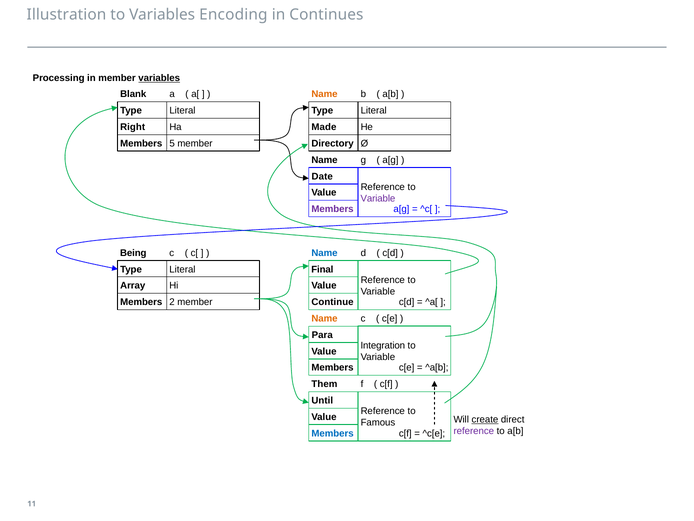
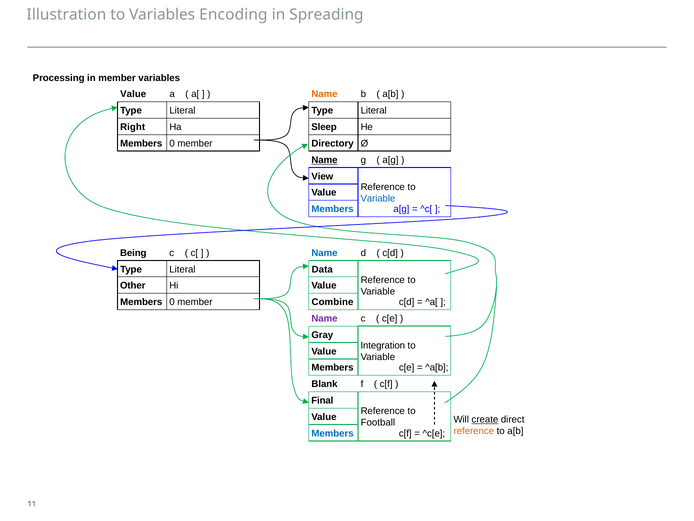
Continues: Continues -> Spreading
variables at (159, 78) underline: present -> none
Blank at (133, 94): Blank -> Value
Made: Made -> Sleep
5 at (172, 143): 5 -> 0
Name at (324, 160) underline: none -> present
Date: Date -> View
Variable at (378, 198) colour: purple -> blue
Members at (333, 209) colour: purple -> blue
Final: Final -> Data
Array: Array -> Other
2 at (172, 302): 2 -> 0
Continue: Continue -> Combine
Name at (325, 318) colour: orange -> purple
Para: Para -> Gray
Them: Them -> Blank
Until: Until -> Final
Famous: Famous -> Football
reference at (474, 431) colour: purple -> orange
